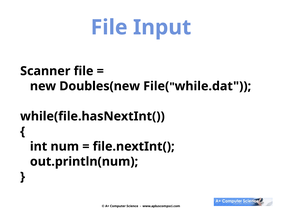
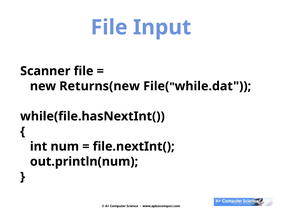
Doubles(new: Doubles(new -> Returns(new
